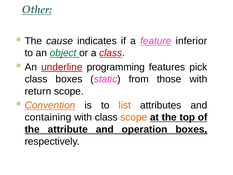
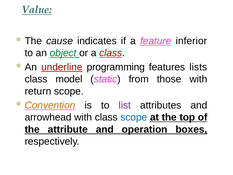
Other: Other -> Value
pick: pick -> lists
class boxes: boxes -> model
list colour: orange -> purple
containing: containing -> arrowhead
scope at (134, 117) colour: orange -> blue
